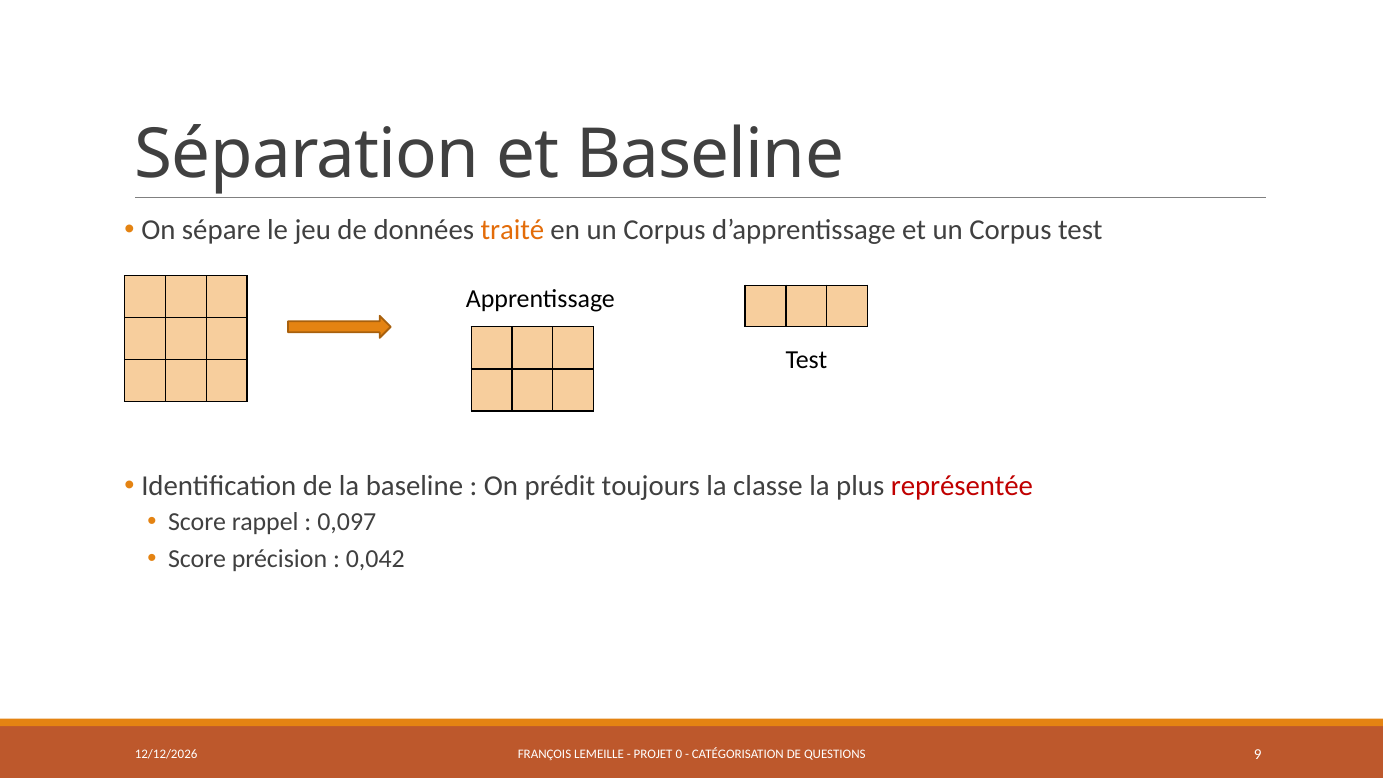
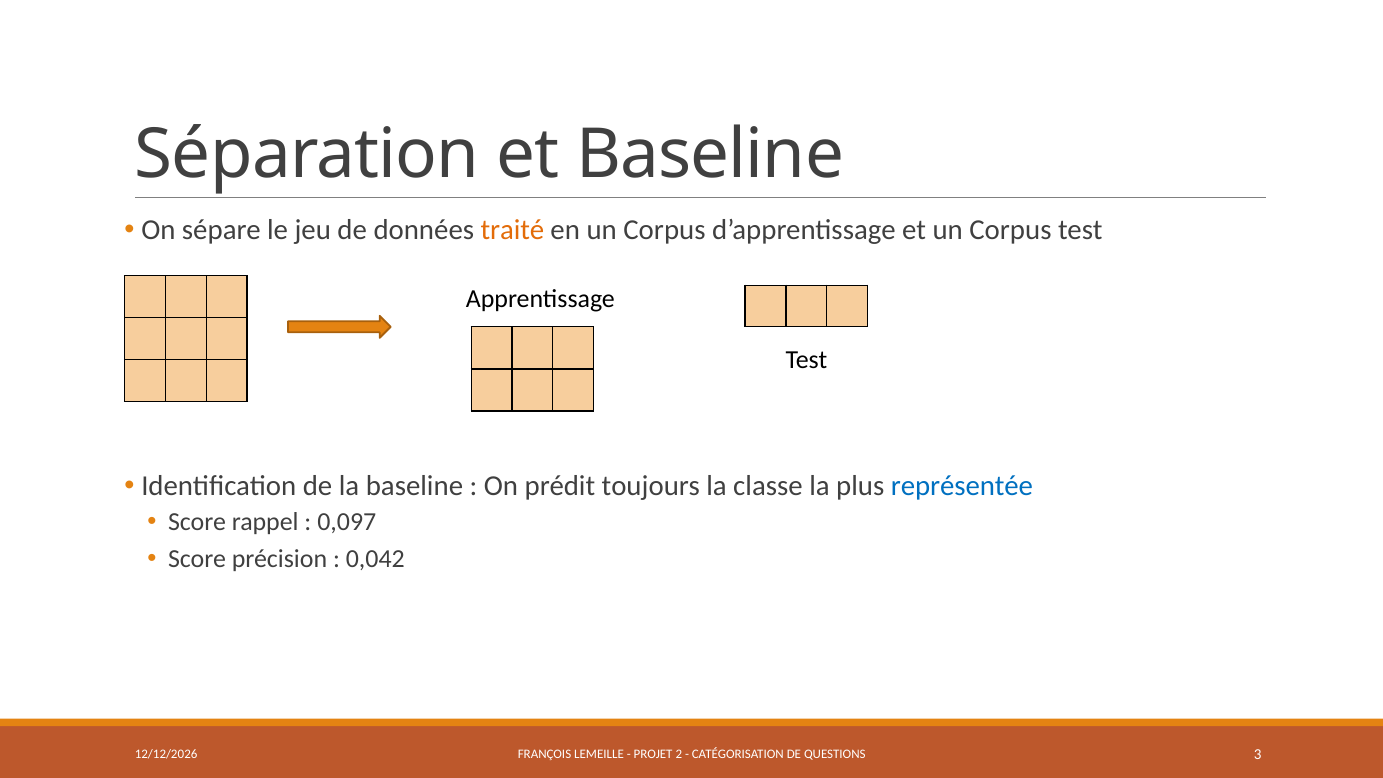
représentée colour: red -> blue
0: 0 -> 2
9: 9 -> 3
